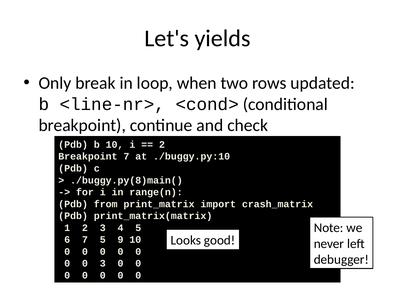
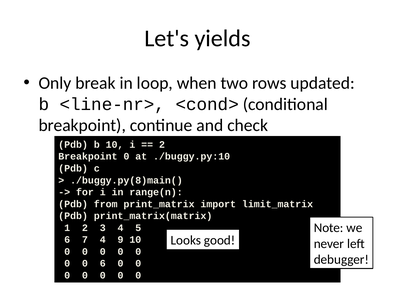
Breakpoint 7: 7 -> 0
crash_matrix: crash_matrix -> limit_matrix
7 5: 5 -> 4
0 3: 3 -> 6
